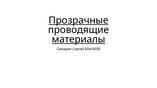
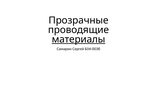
Прозрачные underline: present -> none
